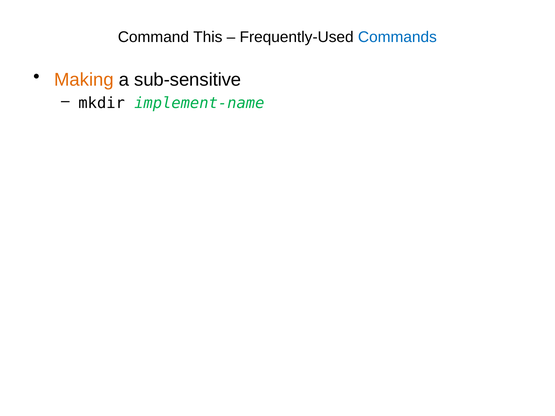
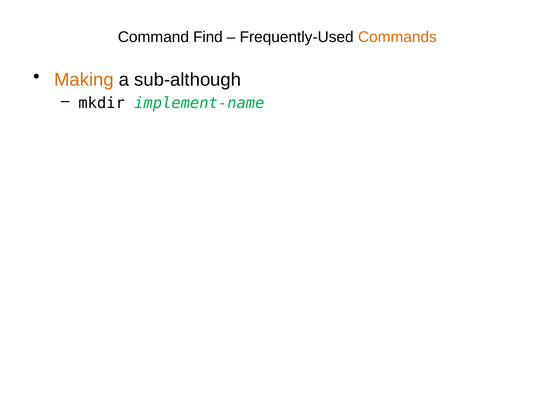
This: This -> Find
Commands colour: blue -> orange
sub-sensitive: sub-sensitive -> sub-although
